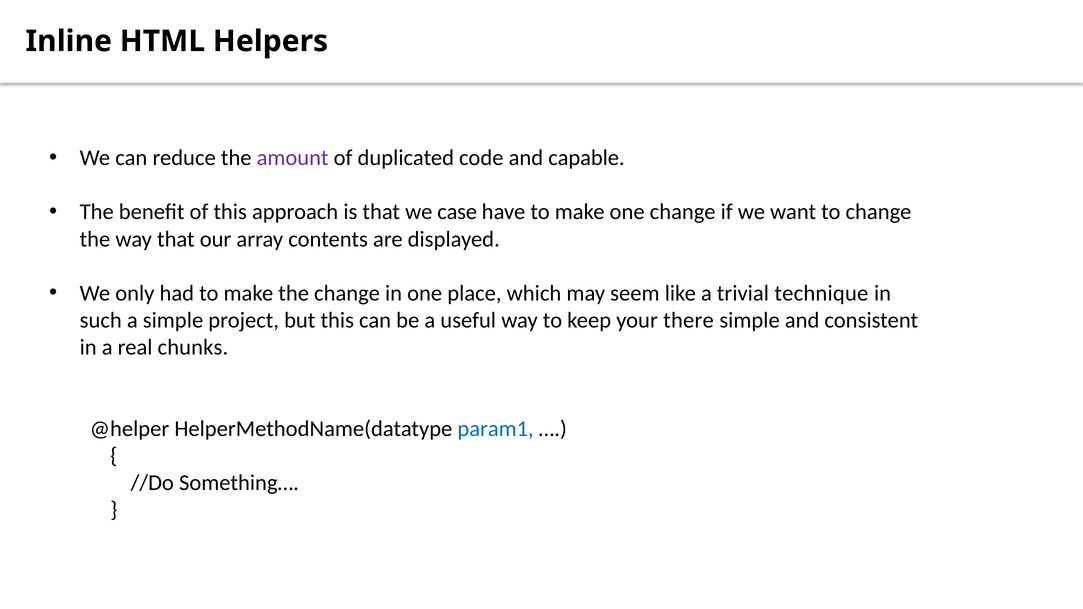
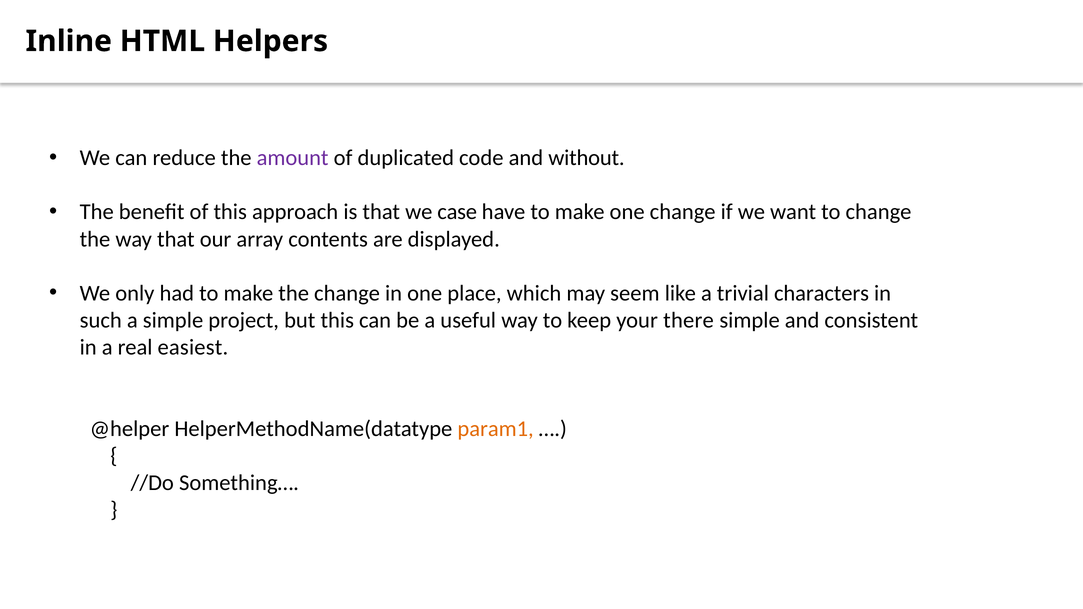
capable: capable -> without
technique: technique -> characters
chunks: chunks -> easiest
param1 colour: blue -> orange
